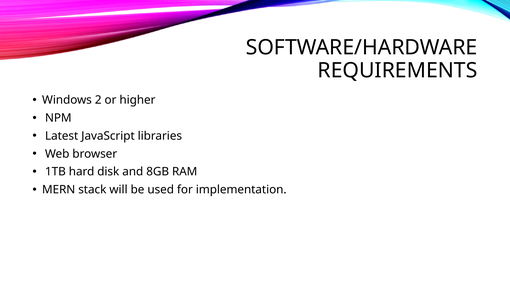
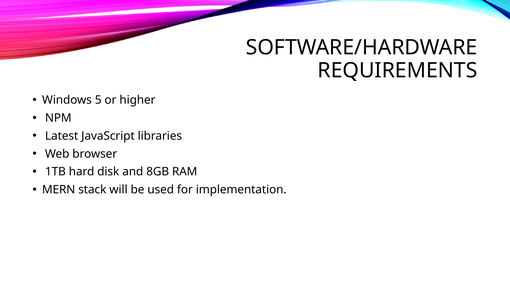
2: 2 -> 5
